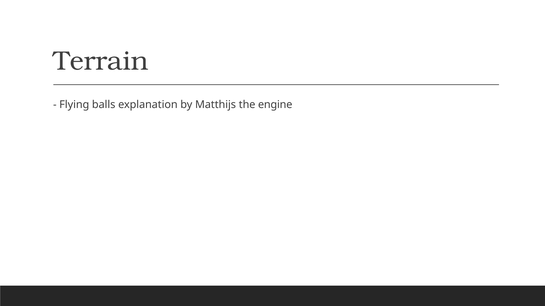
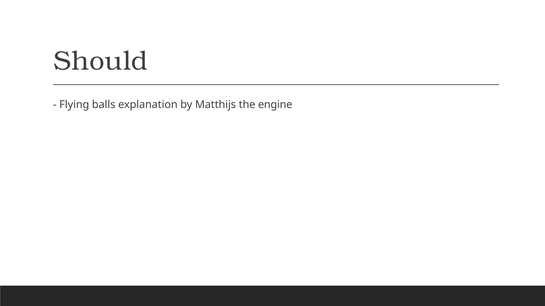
Terrain: Terrain -> Should
